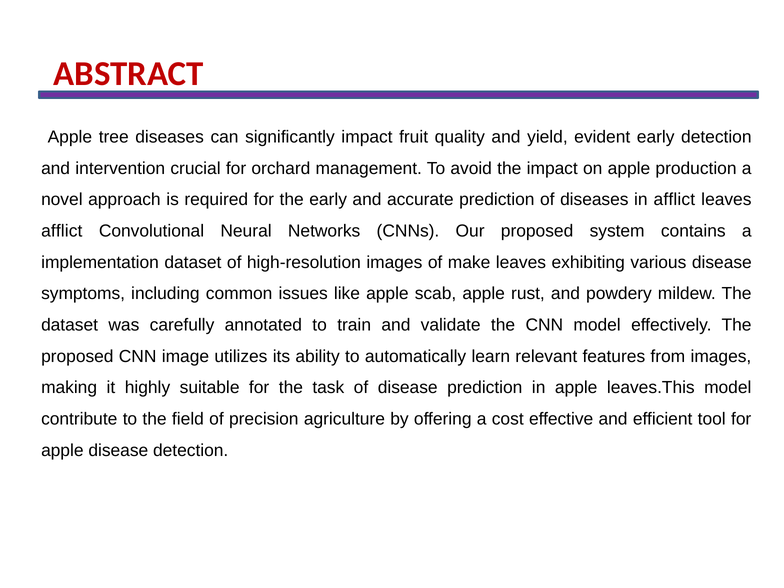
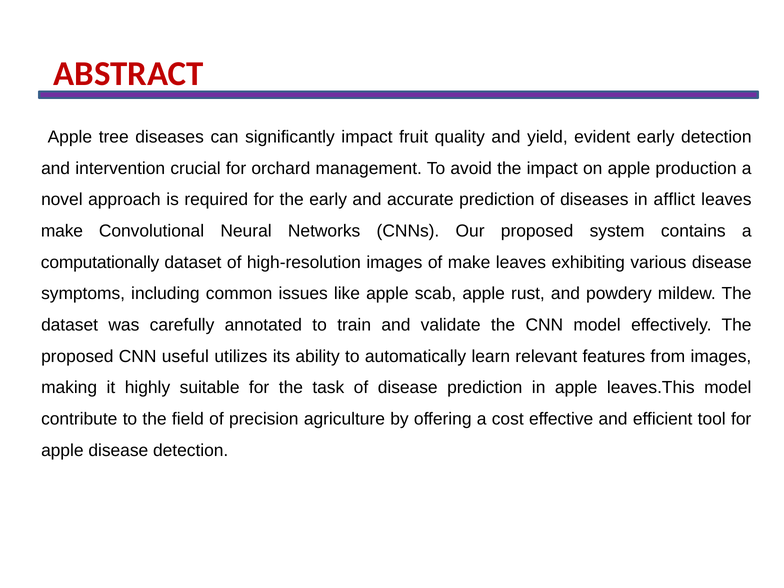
afflict at (62, 231): afflict -> make
implementation: implementation -> computationally
image: image -> useful
